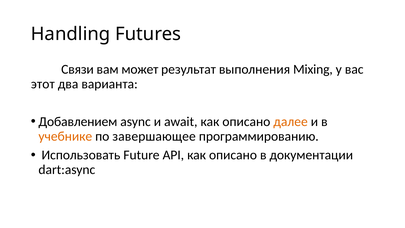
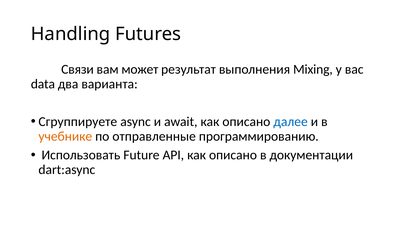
этот: этот -> data
Добавлением: Добавлением -> Сгруппируете
далее colour: orange -> blue
завершающее: завершающее -> отправленные
